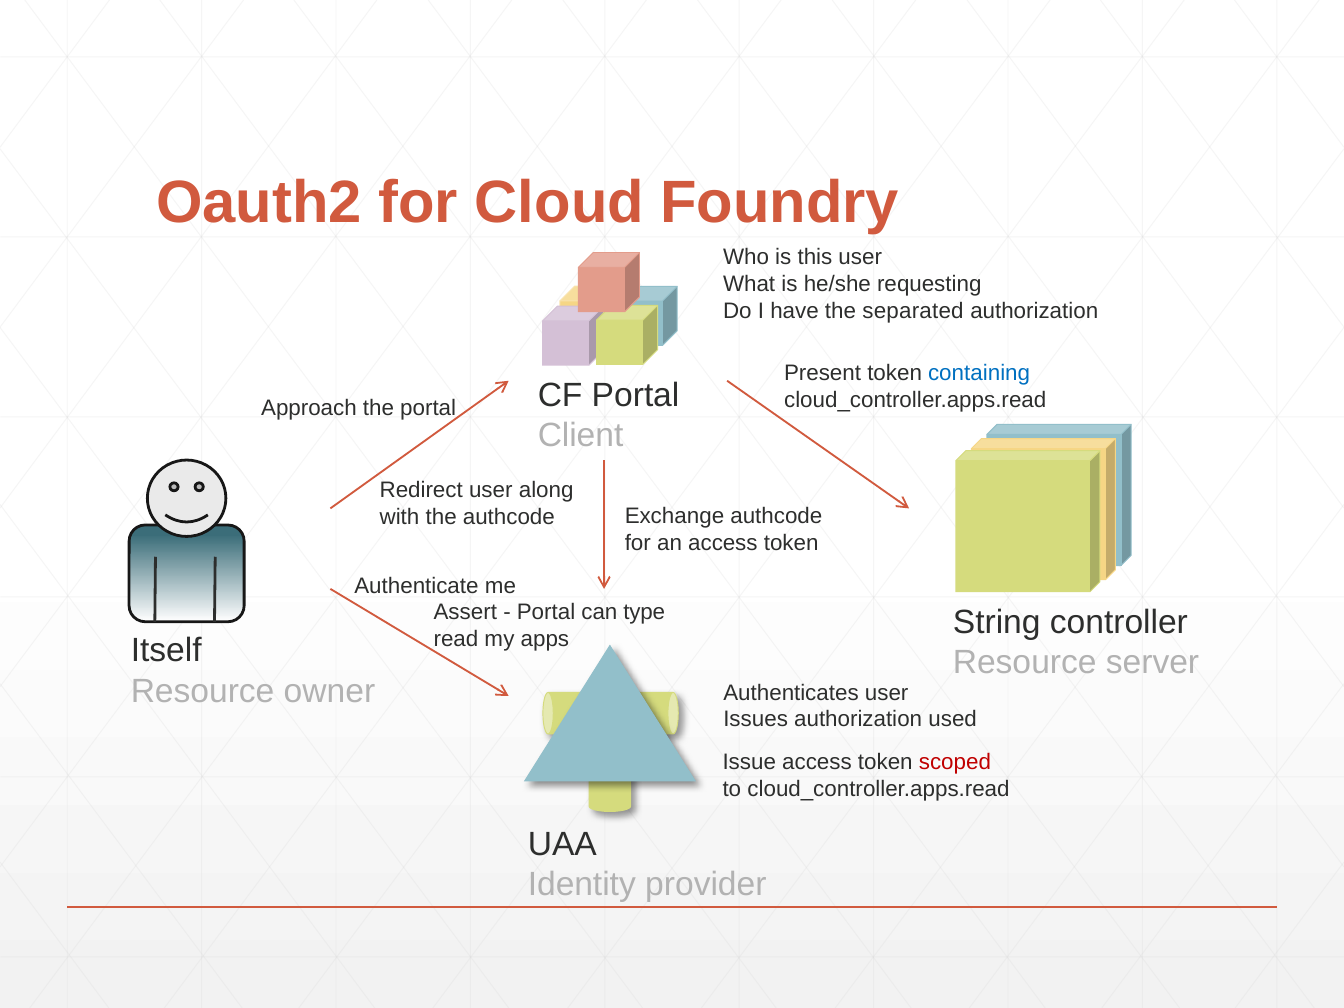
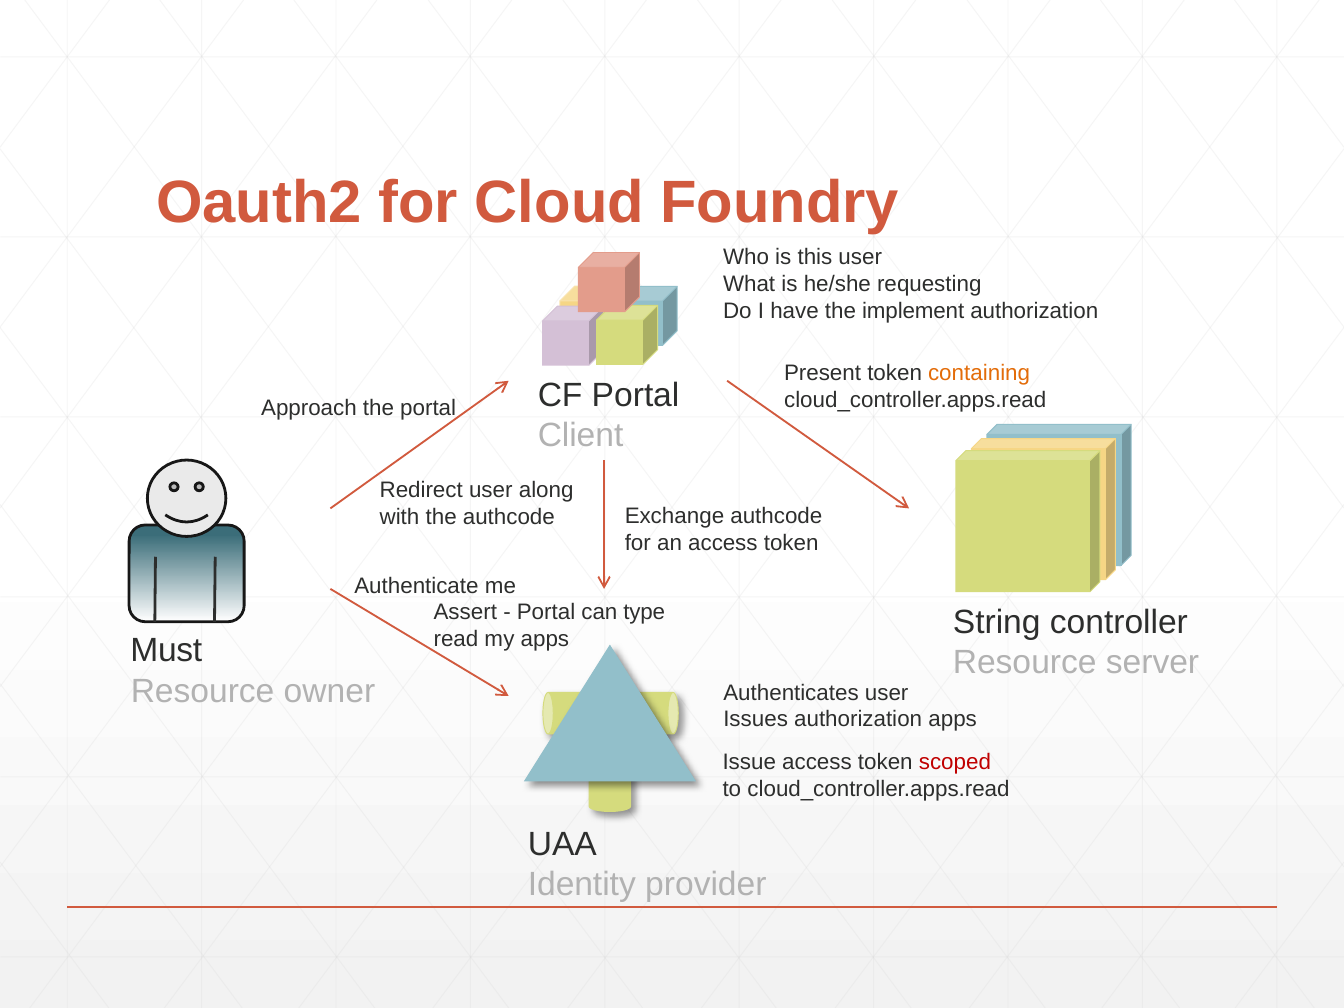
separated: separated -> implement
containing colour: blue -> orange
Itself: Itself -> Must
authorization used: used -> apps
